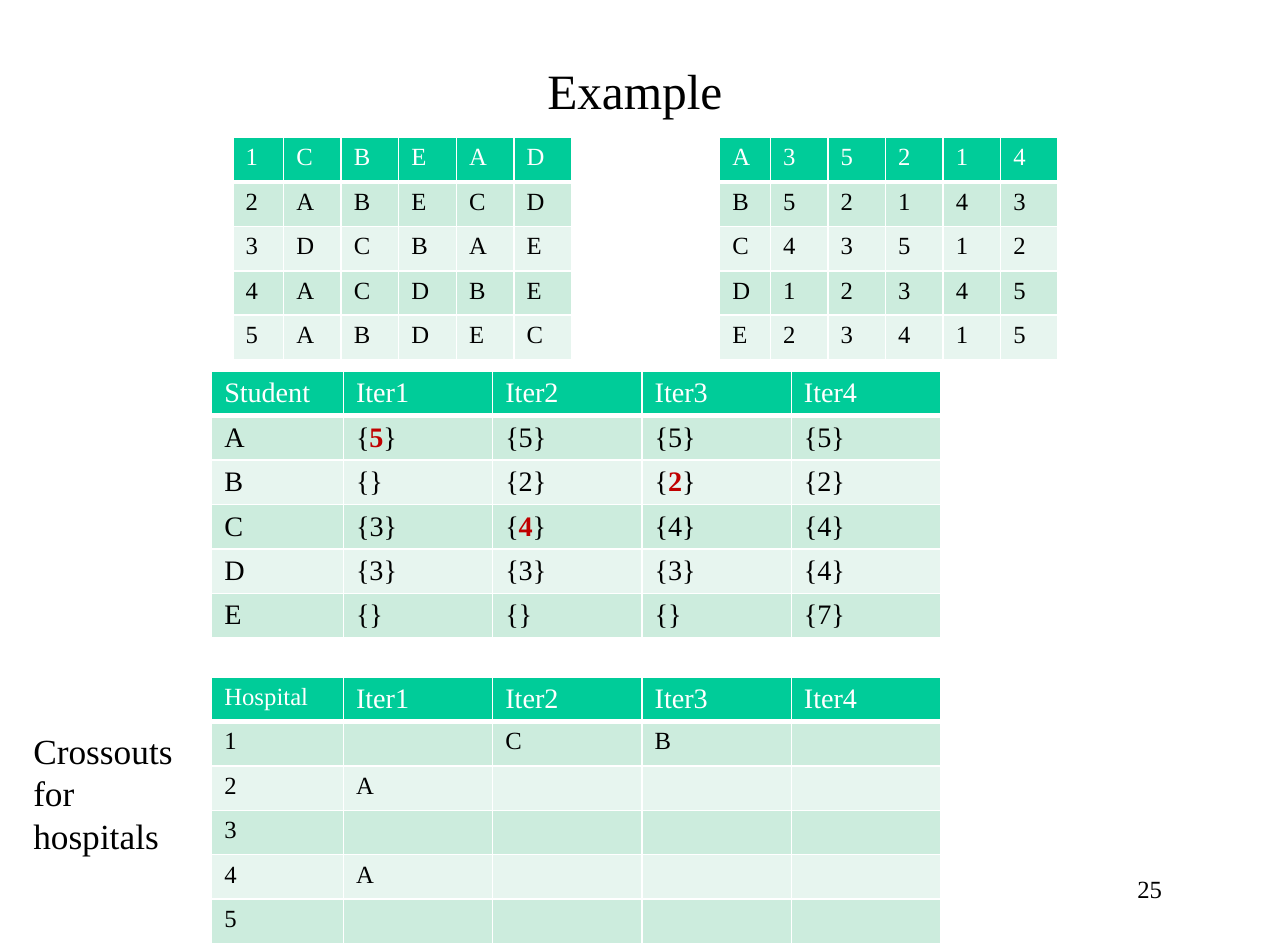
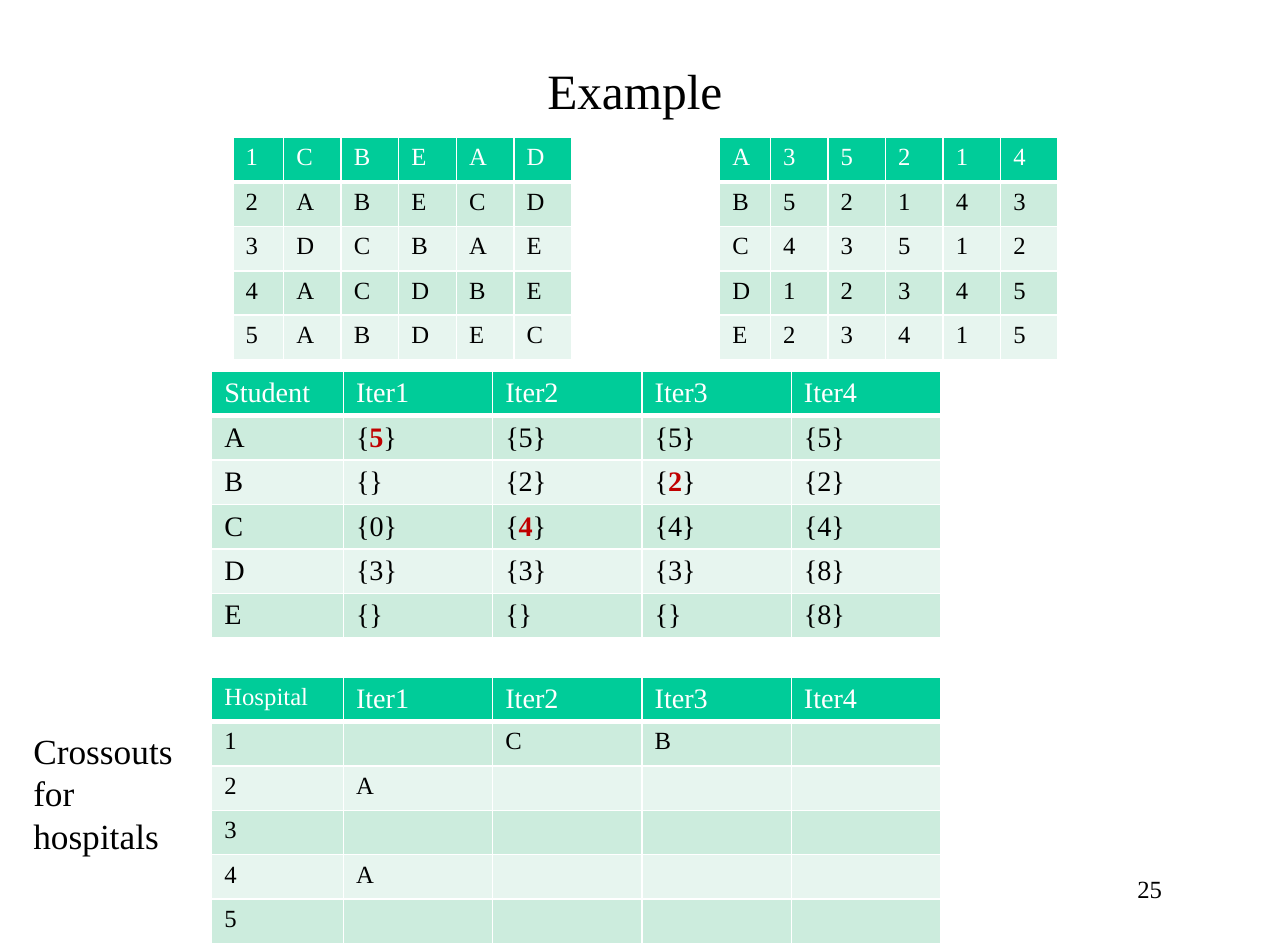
C 3: 3 -> 0
3 3 4: 4 -> 8
7 at (825, 616): 7 -> 8
